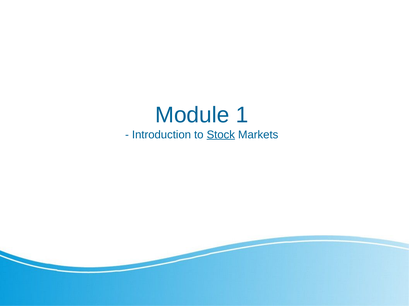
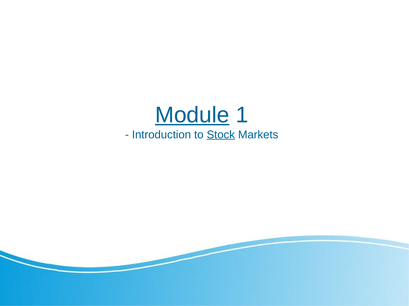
Module underline: none -> present
